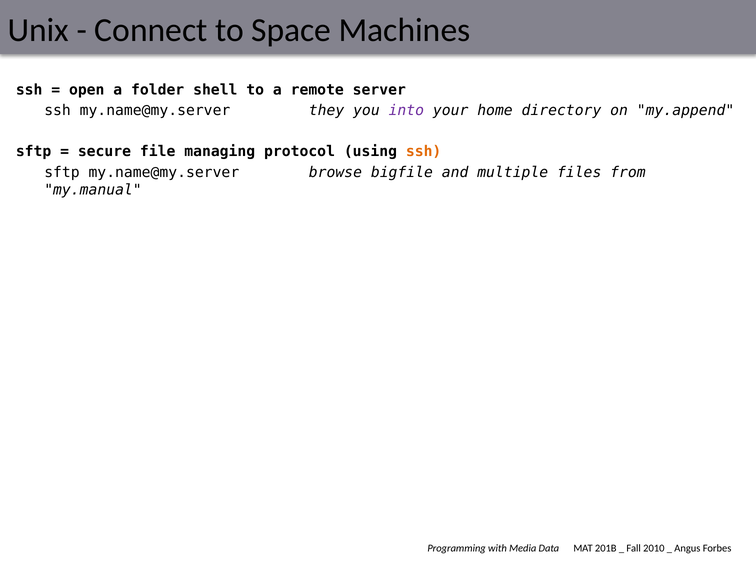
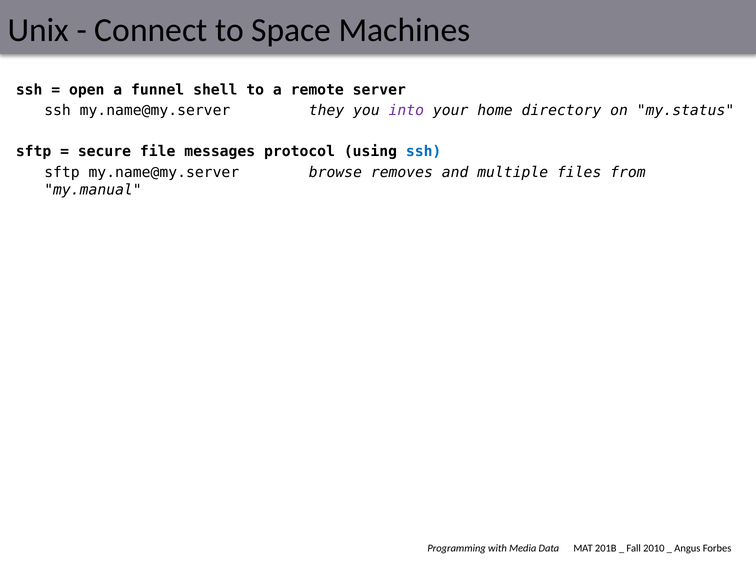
folder: folder -> funnel
my.append: my.append -> my.status
managing: managing -> messages
ssh at (424, 152) colour: orange -> blue
bigfile: bigfile -> removes
